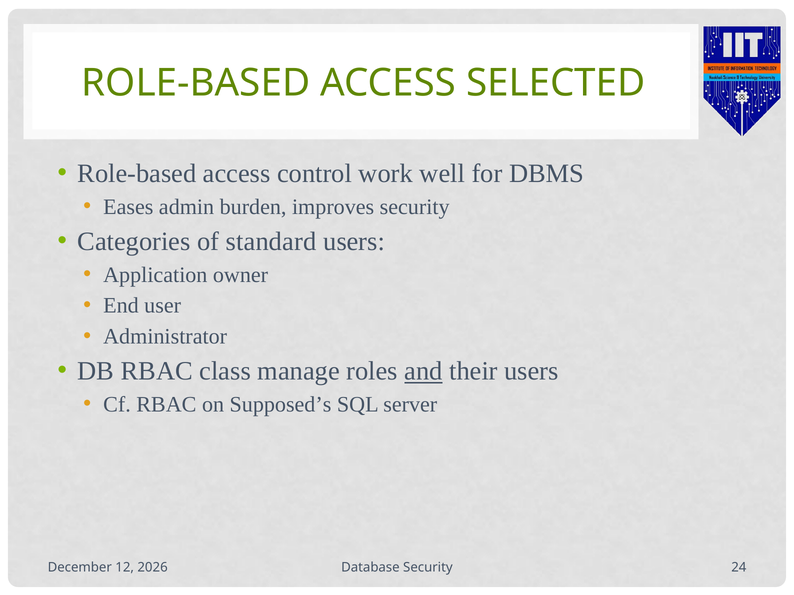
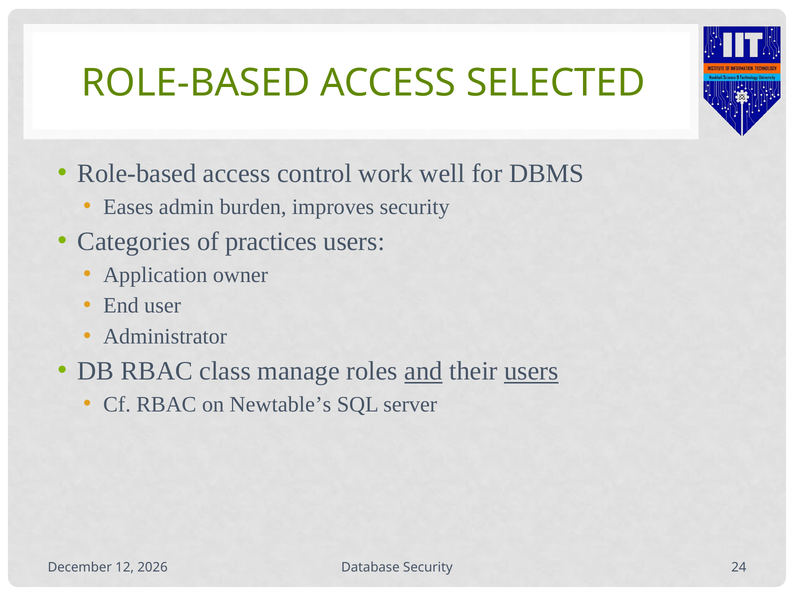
standard: standard -> practices
users at (531, 372) underline: none -> present
Supposed’s: Supposed’s -> Newtable’s
